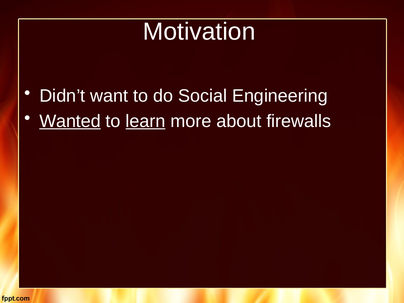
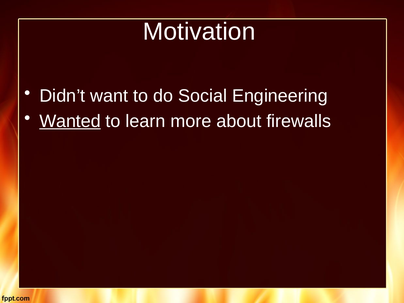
learn underline: present -> none
